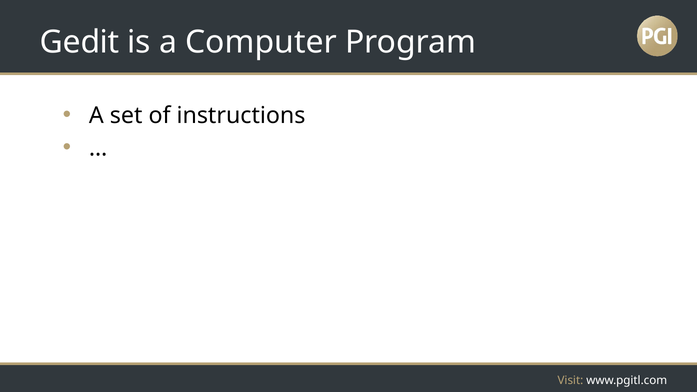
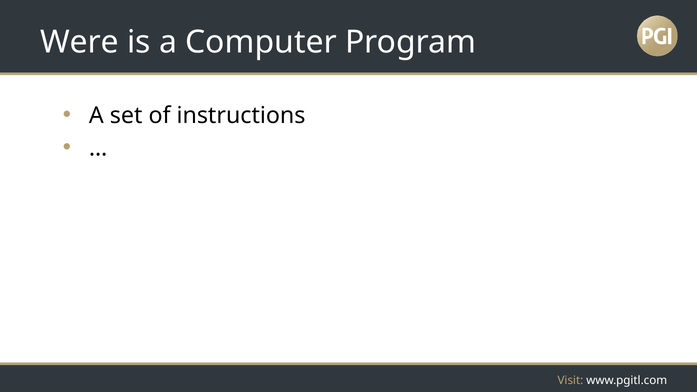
Gedit: Gedit -> Were
